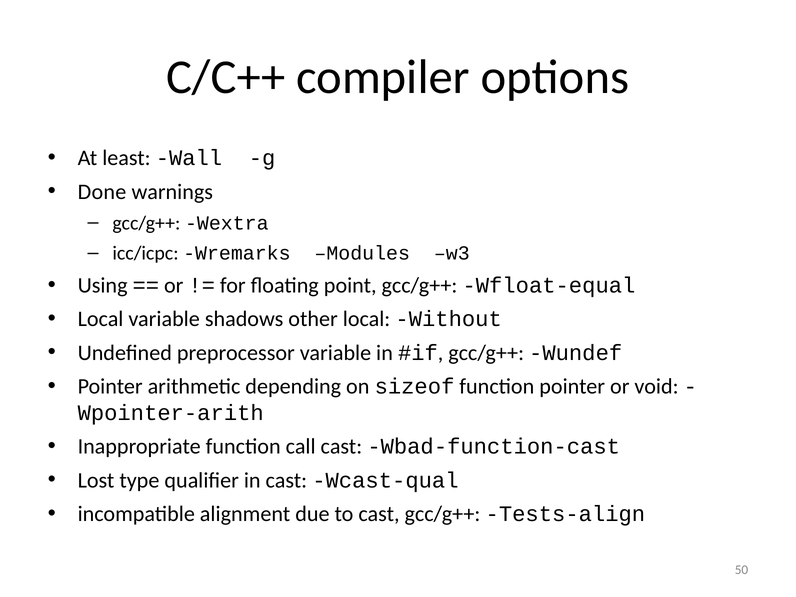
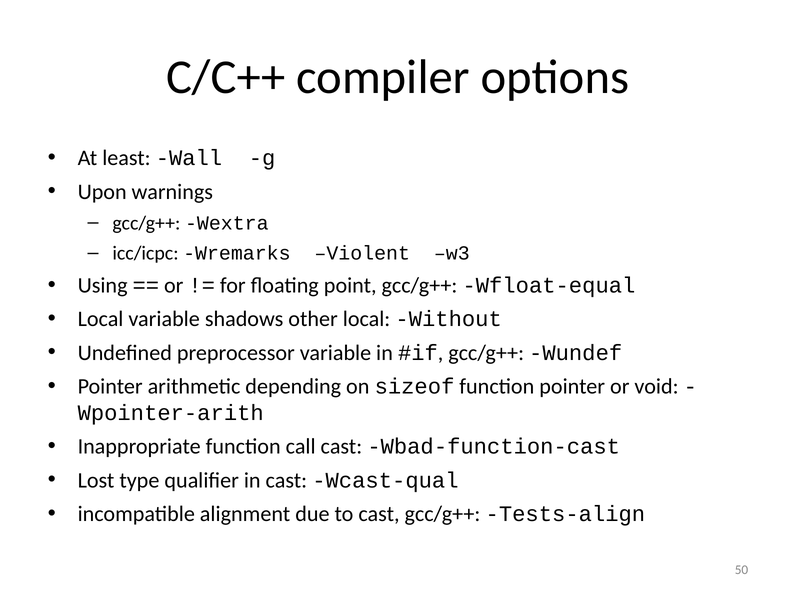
Done: Done -> Upon
Modules: Modules -> Violent
